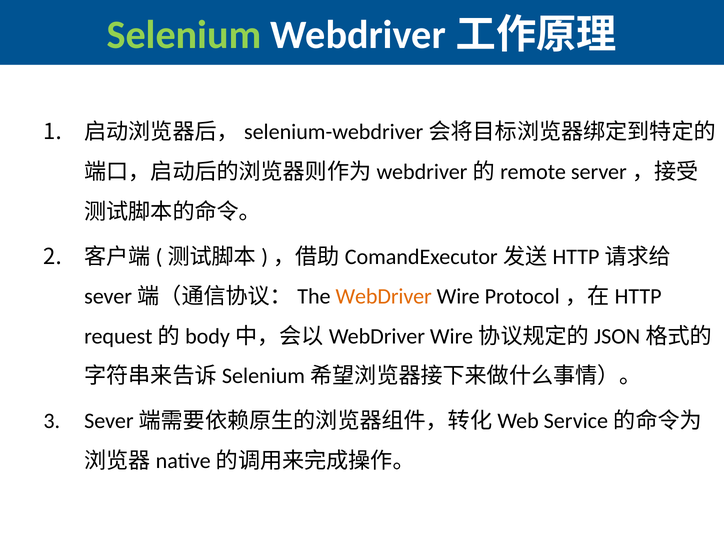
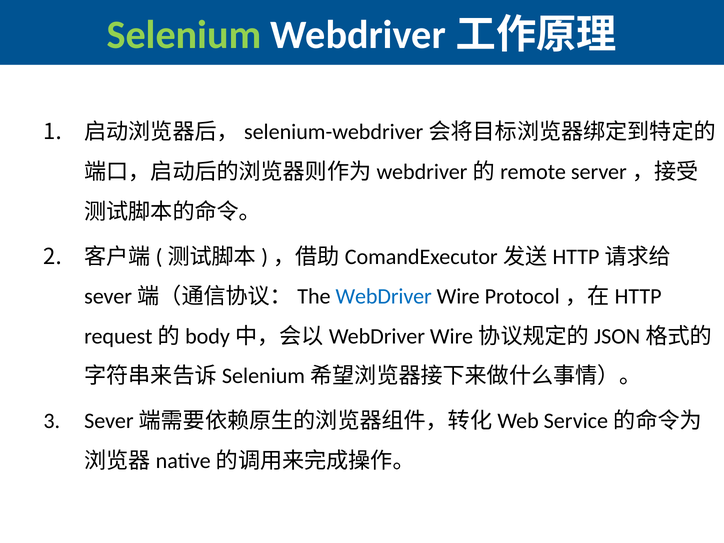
WebDriver colour: orange -> blue
